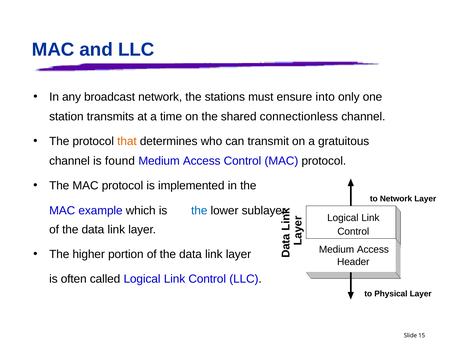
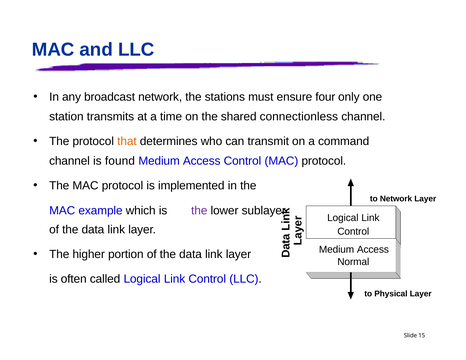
into: into -> four
gratuitous: gratuitous -> command
the at (199, 211) colour: blue -> purple
Header: Header -> Normal
